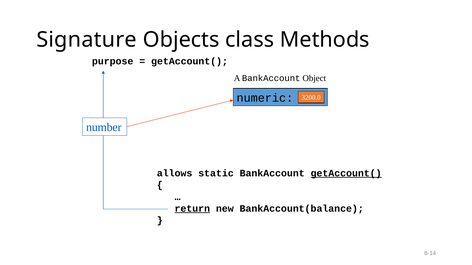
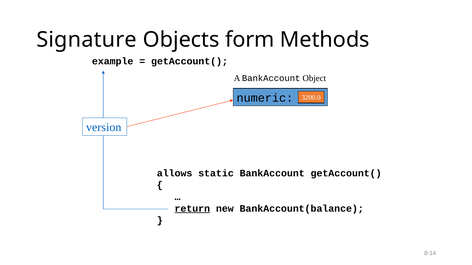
class: class -> form
purpose: purpose -> example
number: number -> version
getAccount( at (346, 174) underline: present -> none
